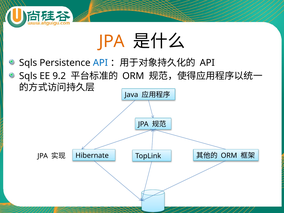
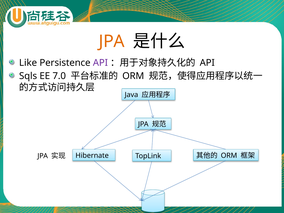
Sqls at (28, 63): Sqls -> Like
API at (100, 63) colour: blue -> purple
9.2: 9.2 -> 7.0
